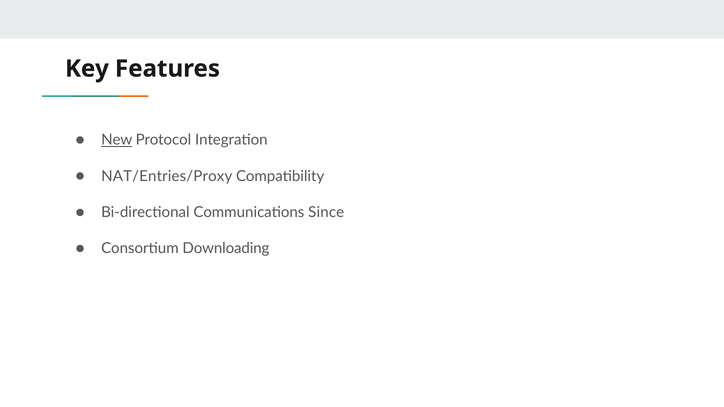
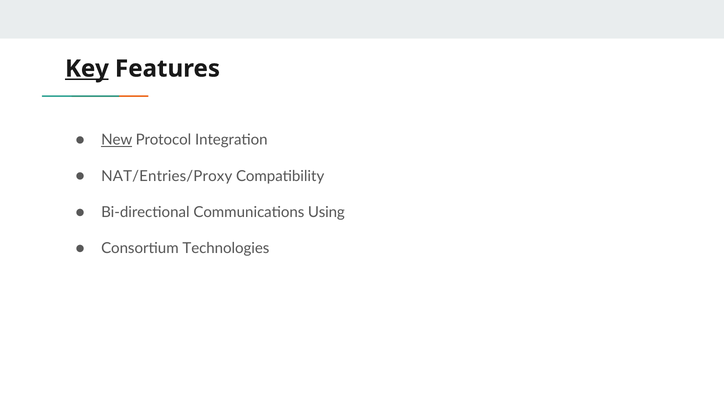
Key underline: none -> present
Since: Since -> Using
Downloading: Downloading -> Technologies
